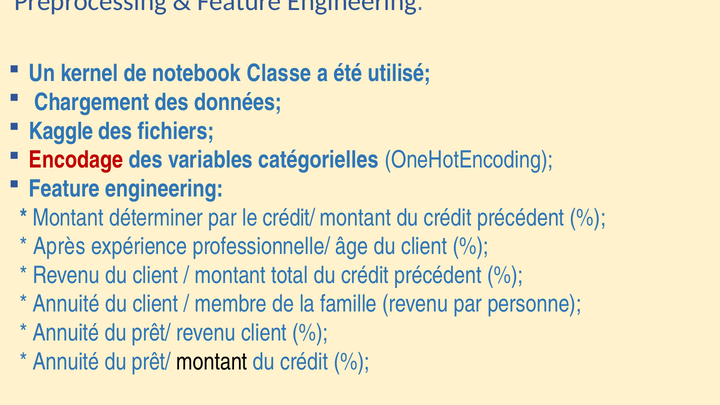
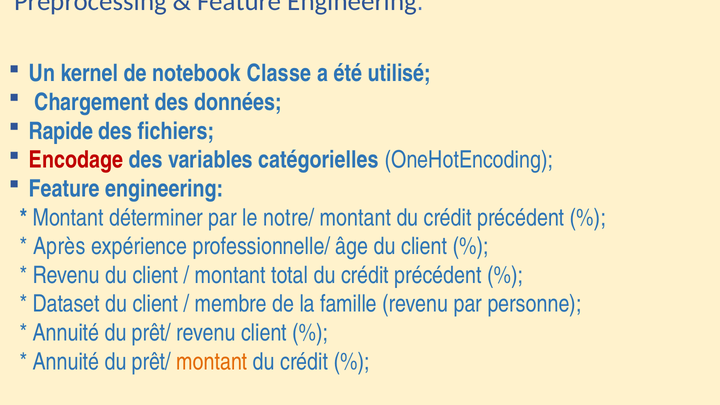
Kaggle: Kaggle -> Rapide
crédit/: crédit/ -> notre/
Annuité at (66, 304): Annuité -> Dataset
montant at (212, 362) colour: black -> orange
